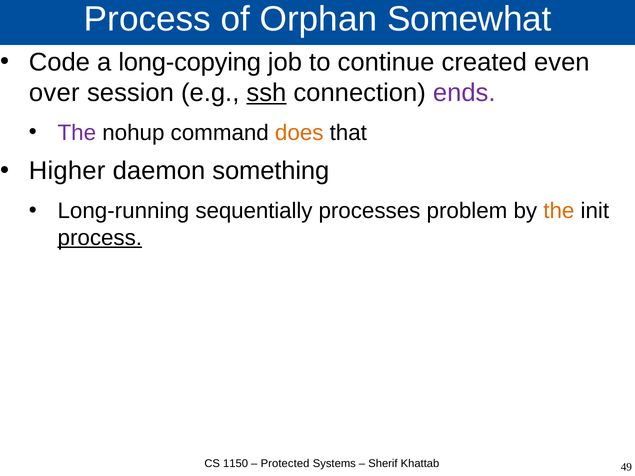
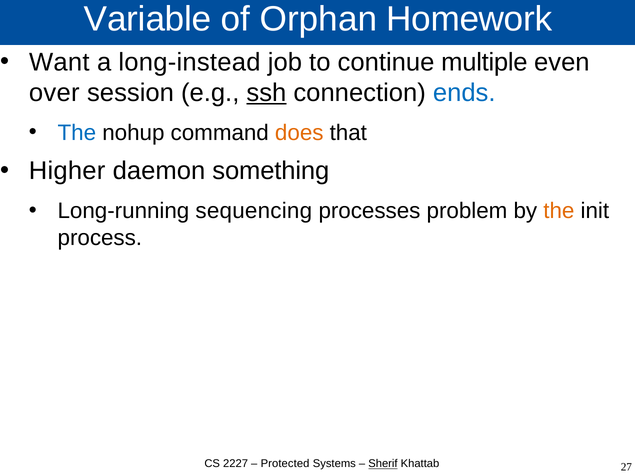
Process at (148, 19): Process -> Variable
Somewhat: Somewhat -> Homework
Code: Code -> Want
long-copying: long-copying -> long-instead
created: created -> multiple
ends colour: purple -> blue
The at (77, 133) colour: purple -> blue
sequentially: sequentially -> sequencing
process at (100, 238) underline: present -> none
1150: 1150 -> 2227
Sherif underline: none -> present
49: 49 -> 27
